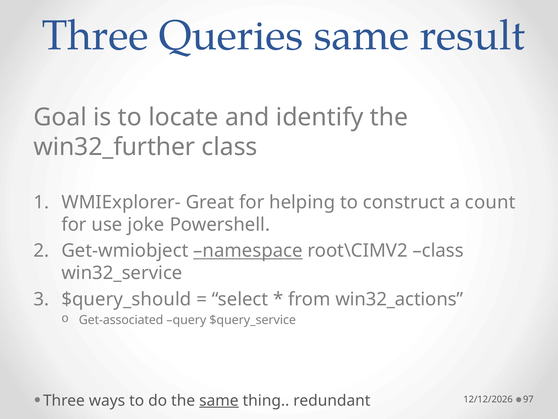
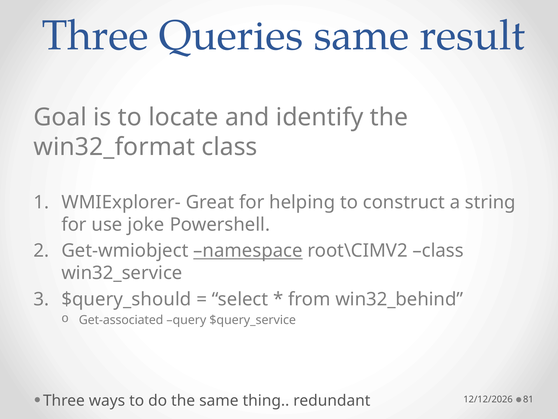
win32_further: win32_further -> win32_format
count: count -> string
win32_actions: win32_actions -> win32_behind
same at (219, 400) underline: present -> none
97: 97 -> 81
